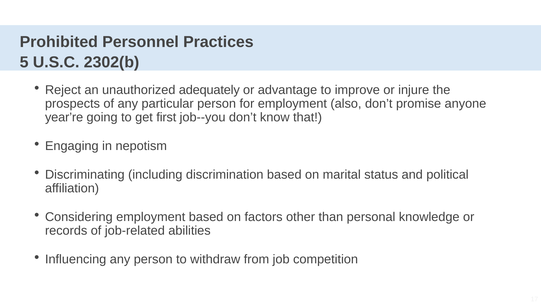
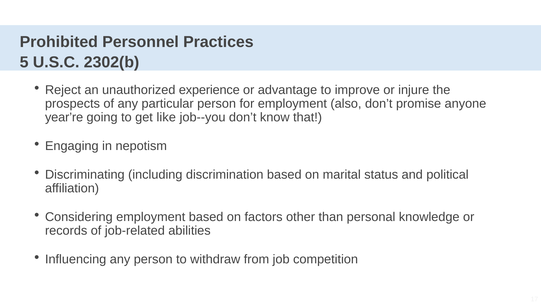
adequately: adequately -> experience
first: first -> like
